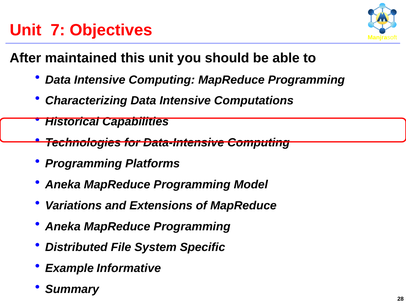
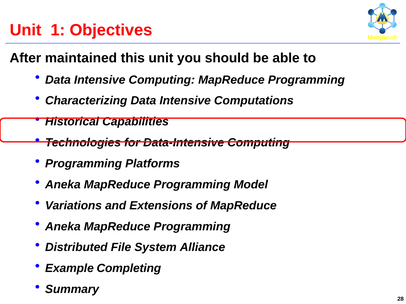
7: 7 -> 1
Specific: Specific -> Alliance
Informative: Informative -> Completing
